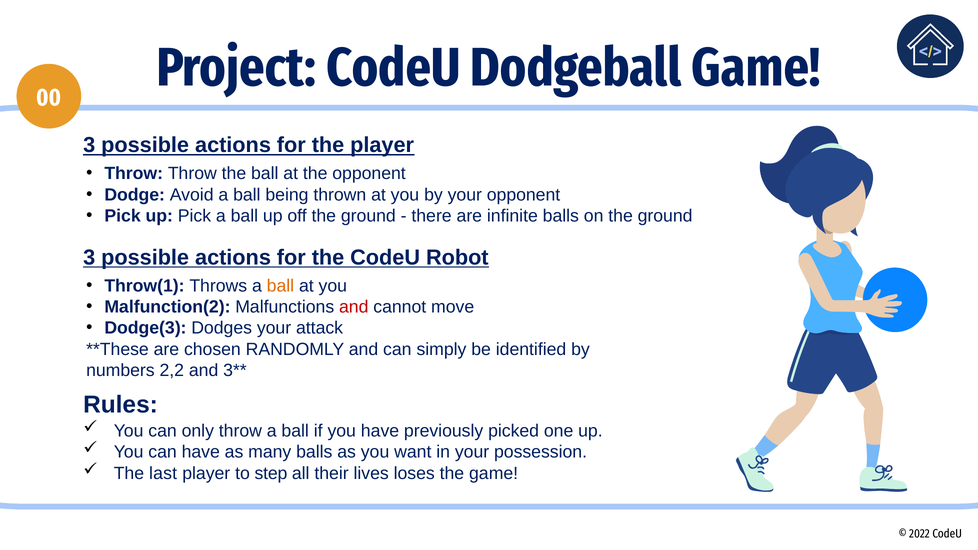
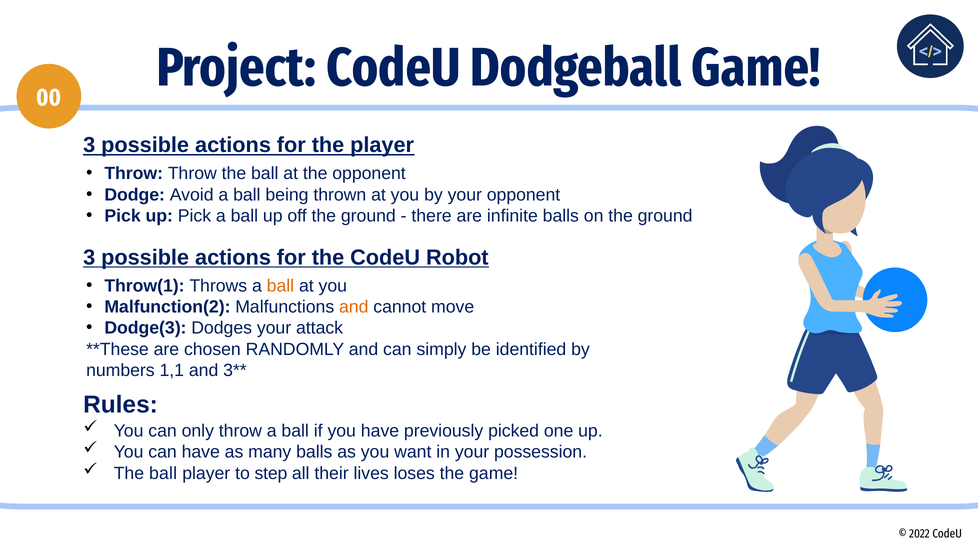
and at (354, 307) colour: red -> orange
2,2: 2,2 -> 1,1
last at (163, 473): last -> ball
